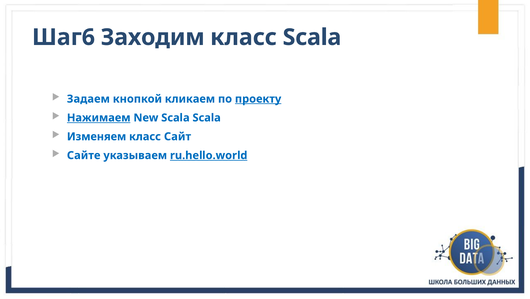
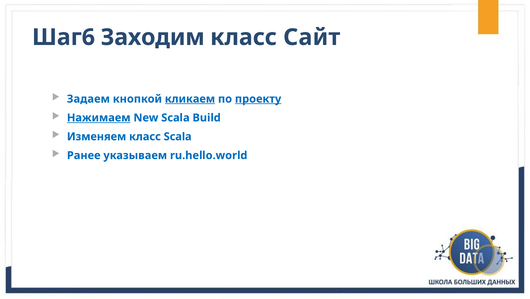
класс Scala: Scala -> Сайт
кликаем underline: none -> present
Scala Scala: Scala -> Build
класс Сайт: Сайт -> Scala
Сайте: Сайте -> Ранее
ru.hello.world underline: present -> none
